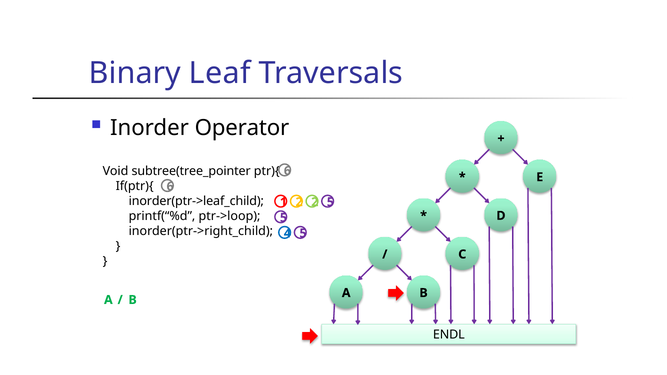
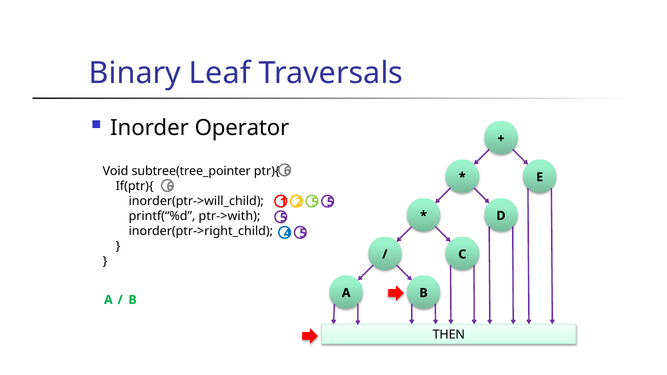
inorder(ptr->leaf_child: inorder(ptr->leaf_child -> inorder(ptr->will_child
2 2: 2 -> 5
ptr->loop: ptr->loop -> ptr->with
ENDL: ENDL -> THEN
